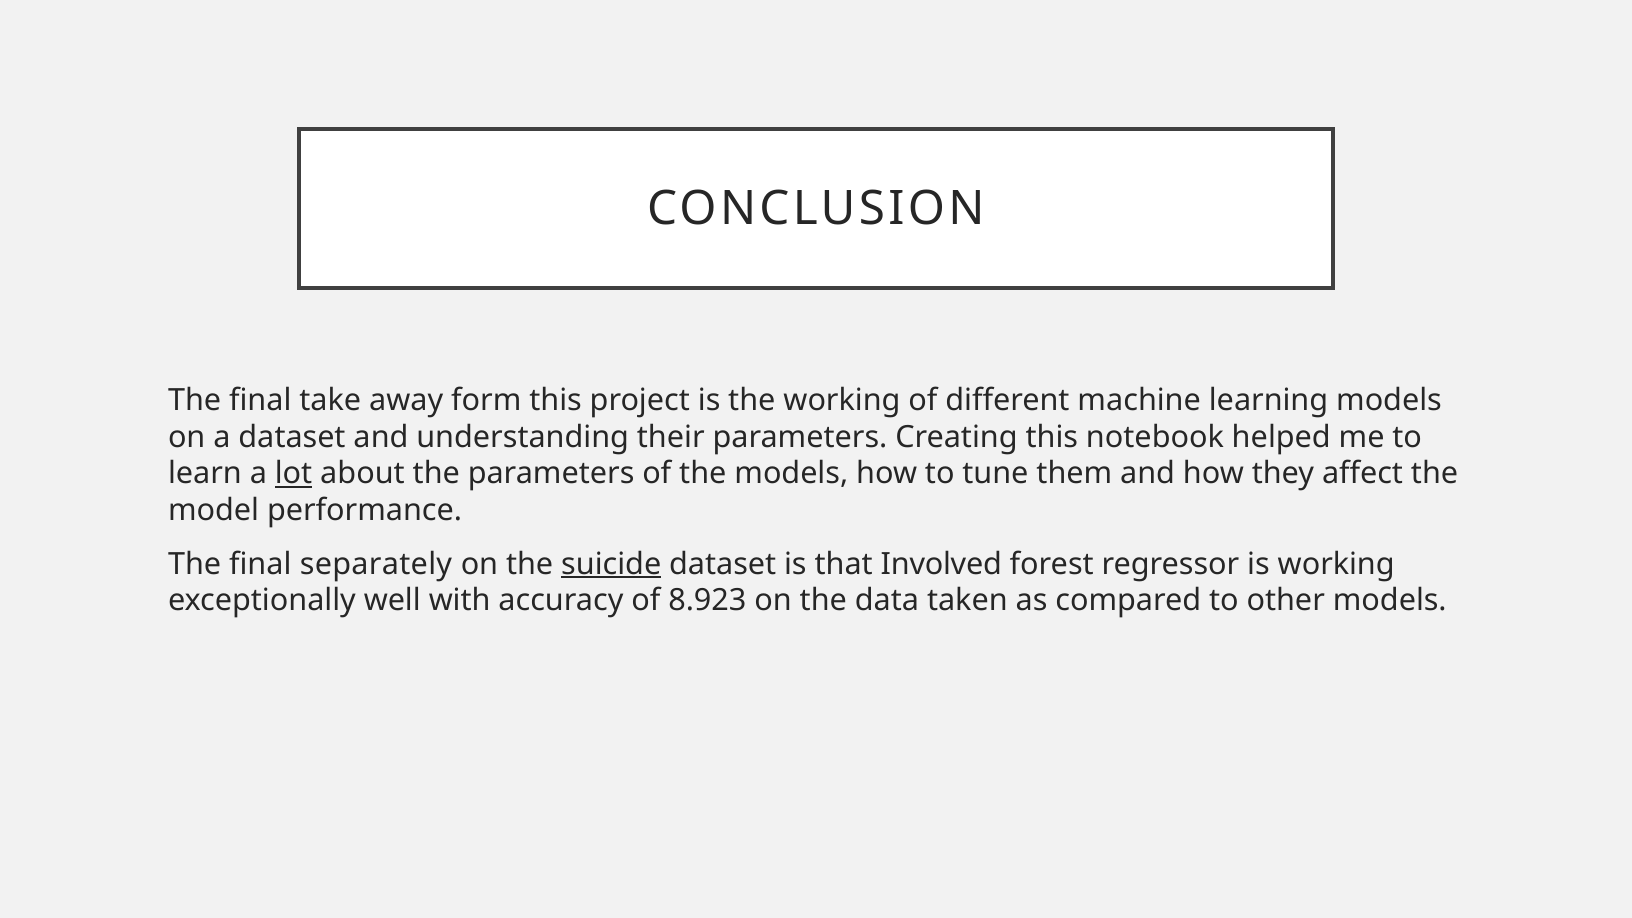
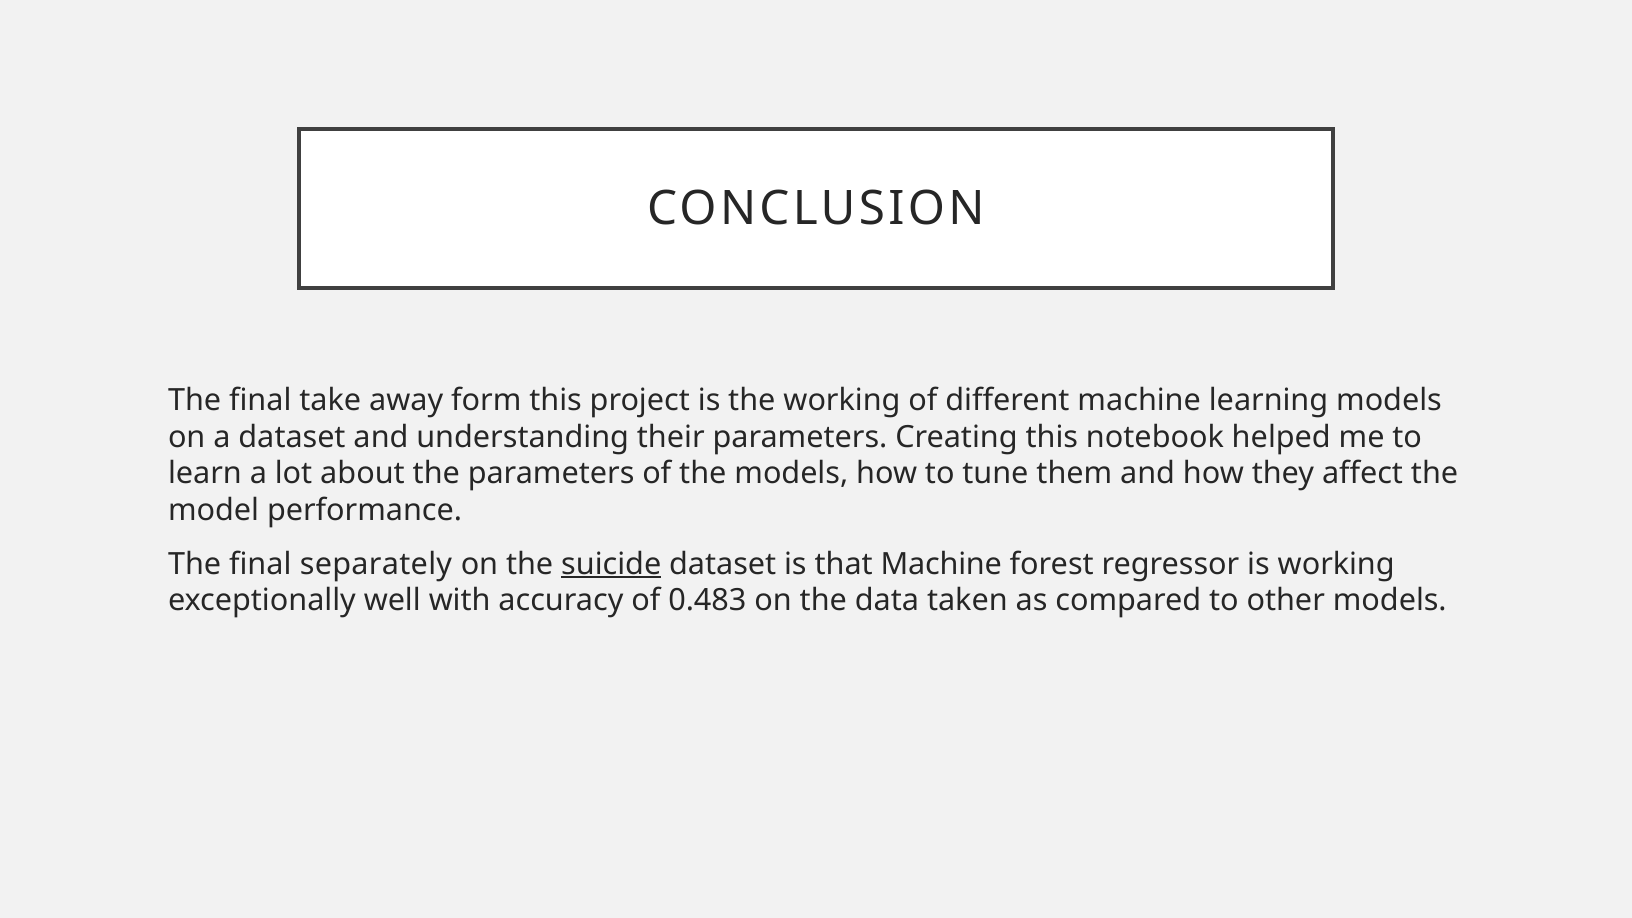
lot underline: present -> none
that Involved: Involved -> Machine
8.923: 8.923 -> 0.483
